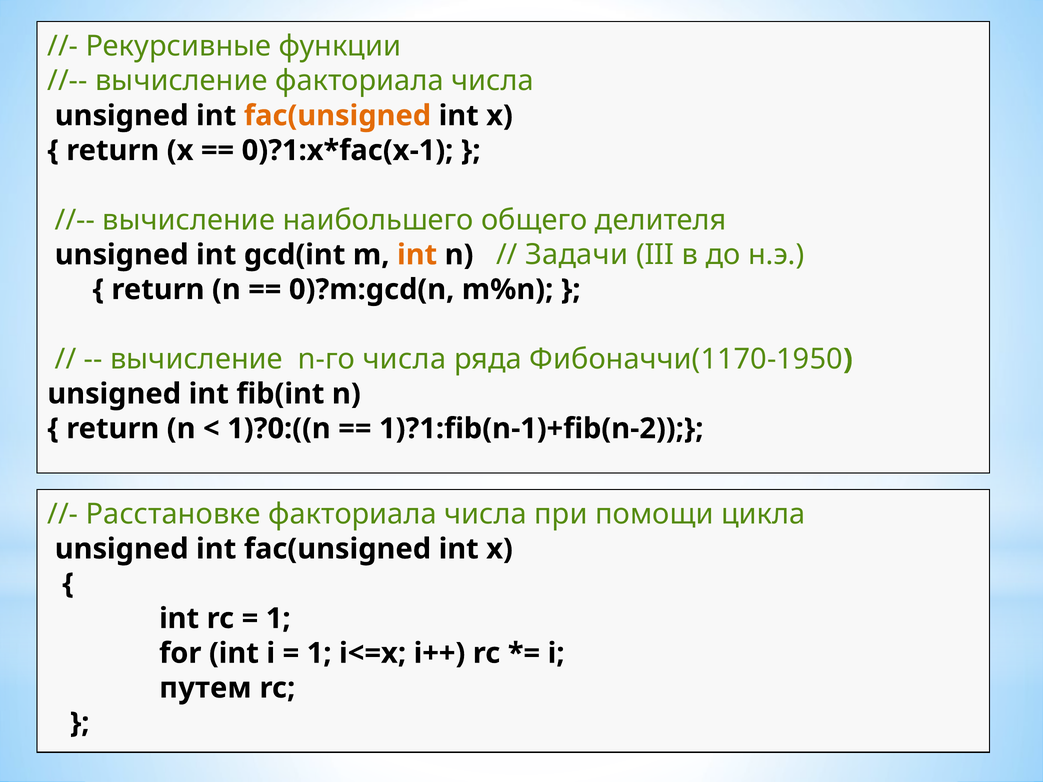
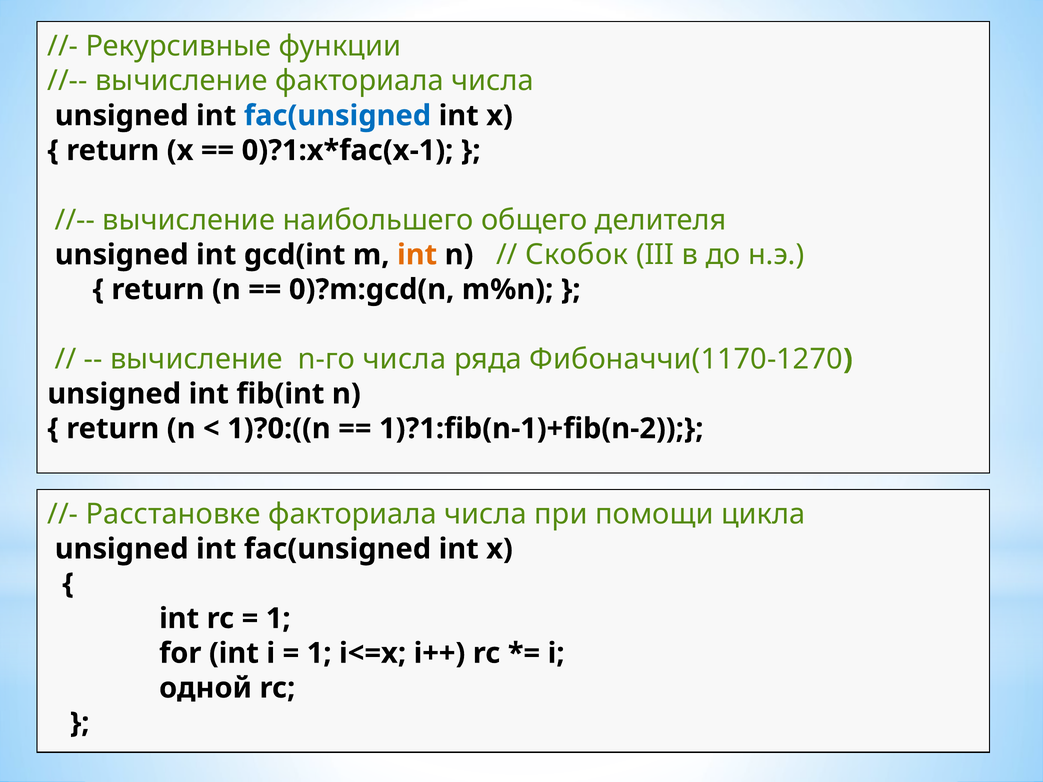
fac(unsigned at (337, 116) colour: orange -> blue
Задачи: Задачи -> Скобок
Фибоначчи(1170-1950: Фибоначчи(1170-1950 -> Фибоначчи(1170-1270
путем: путем -> одной
